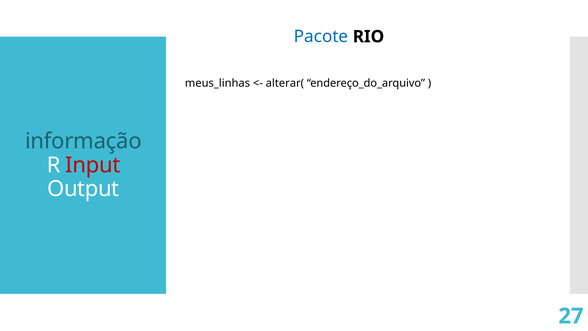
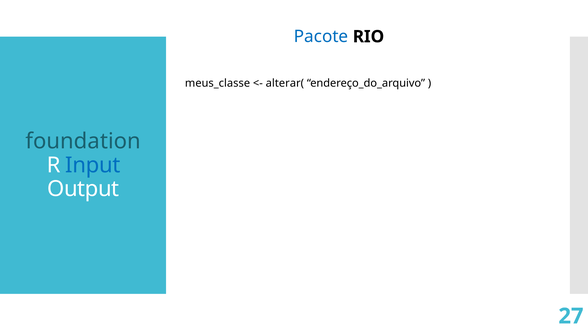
meus_linhas: meus_linhas -> meus_classe
informação: informação -> foundation
Input colour: red -> blue
